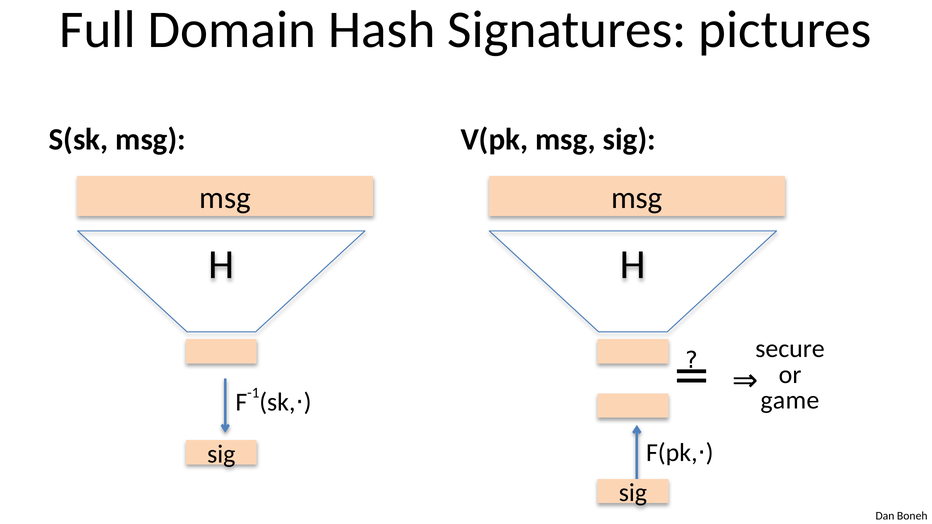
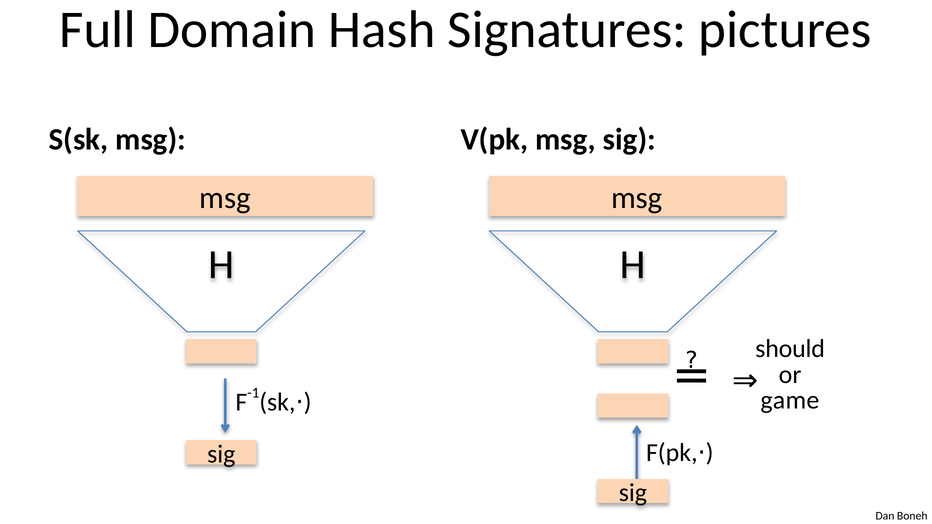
secure: secure -> should
